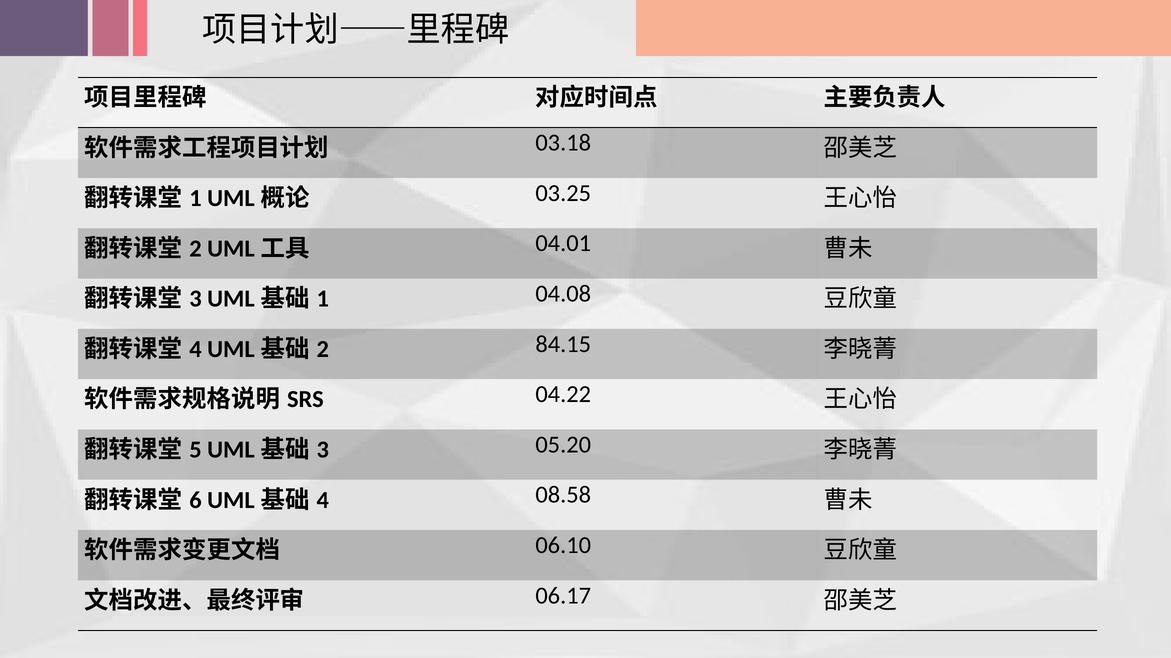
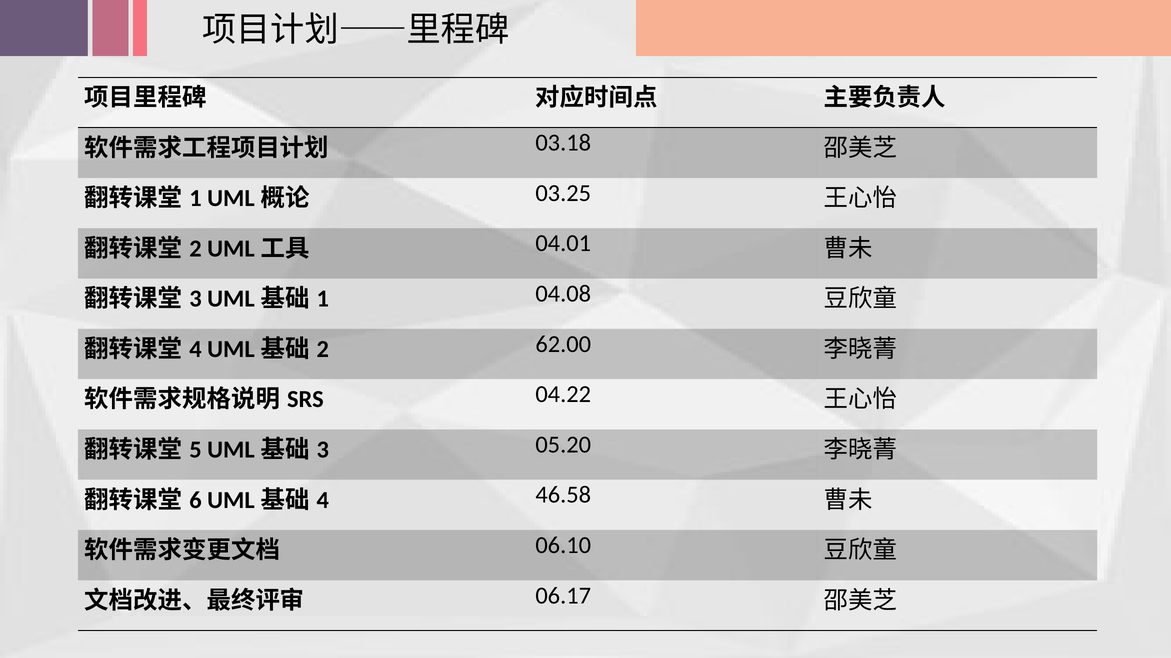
84.15: 84.15 -> 62.00
08.58: 08.58 -> 46.58
